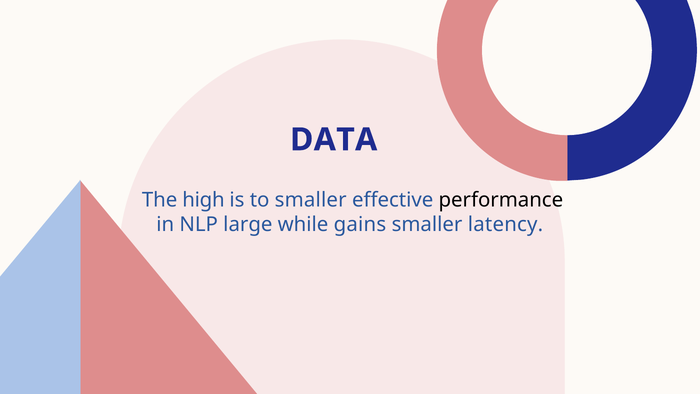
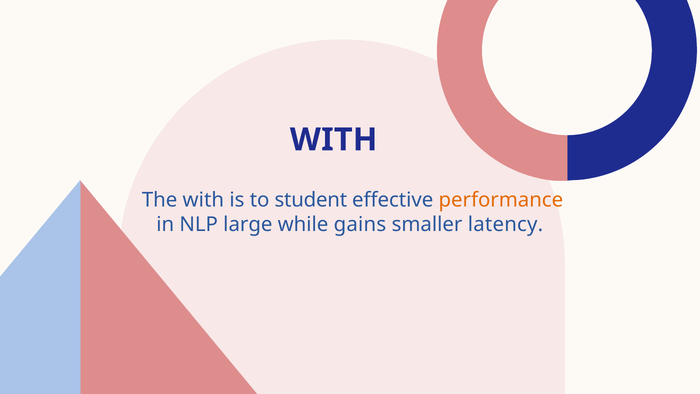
DATA at (334, 140): DATA -> WITH
The high: high -> with
to smaller: smaller -> student
performance colour: black -> orange
